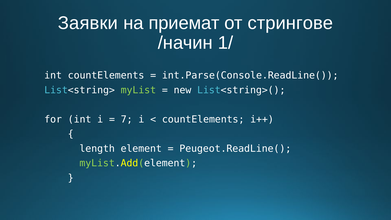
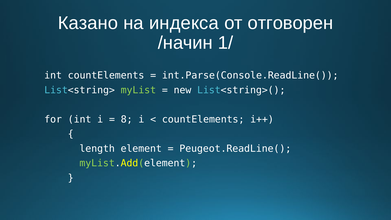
Заявки: Заявки -> Казано
приемат: приемат -> индекса
стрингове: стрингове -> отговорен
7: 7 -> 8
